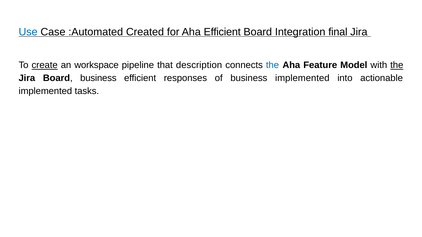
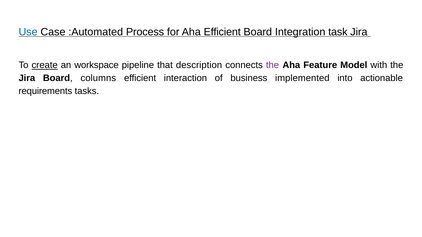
Created: Created -> Process
final: final -> task
the at (272, 65) colour: blue -> purple
the at (397, 65) underline: present -> none
Board business: business -> columns
responses: responses -> interaction
implemented at (45, 91): implemented -> requirements
